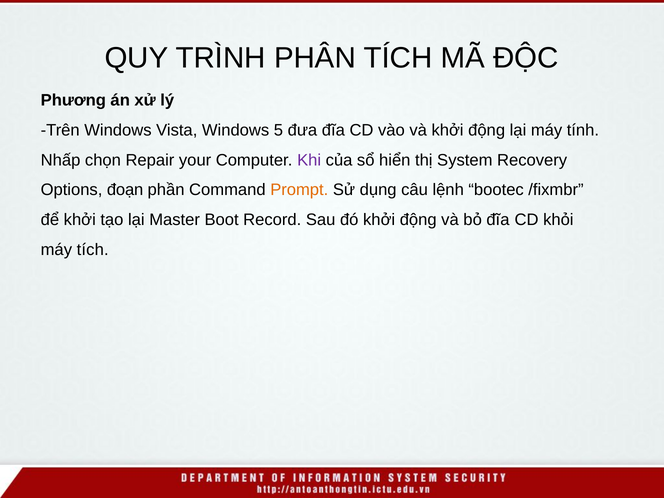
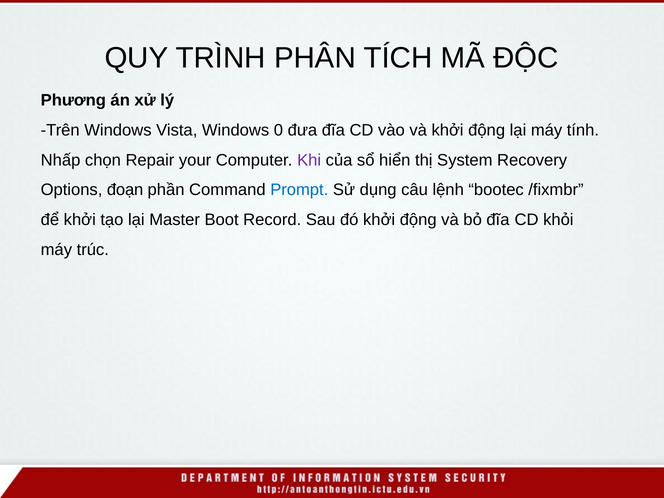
5: 5 -> 0
Prompt colour: orange -> blue
máy tích: tích -> trúc
